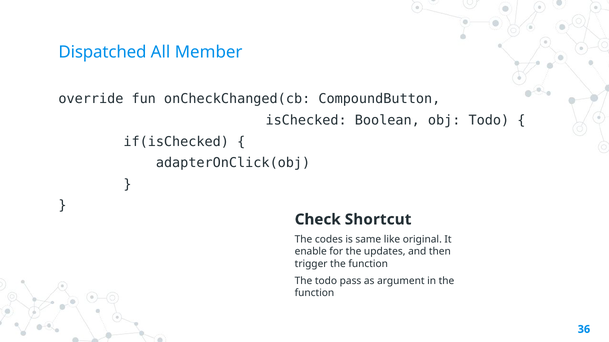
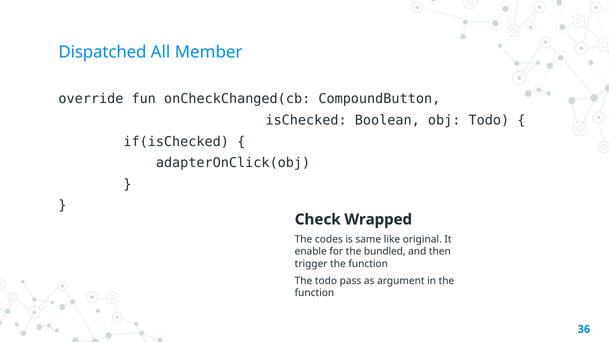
Shortcut: Shortcut -> Wrapped
updates: updates -> bundled
